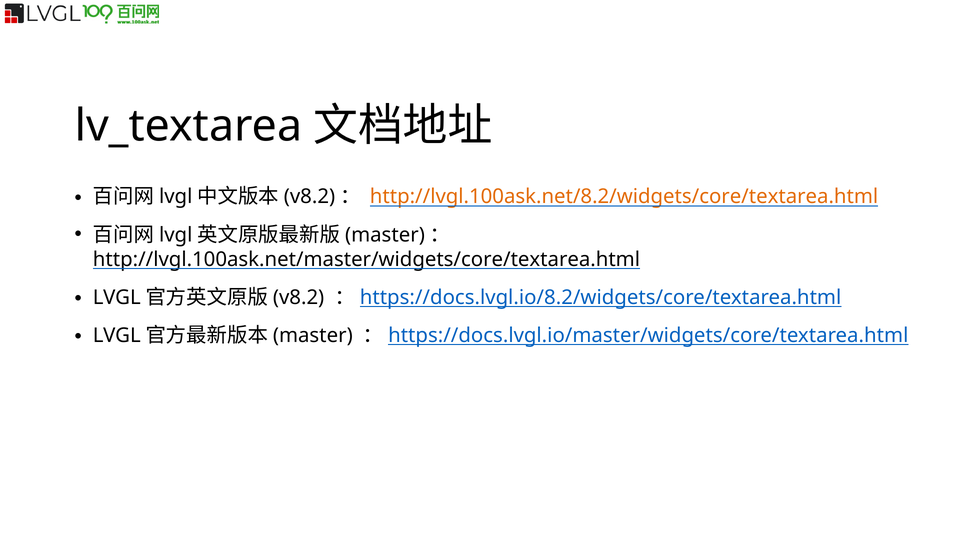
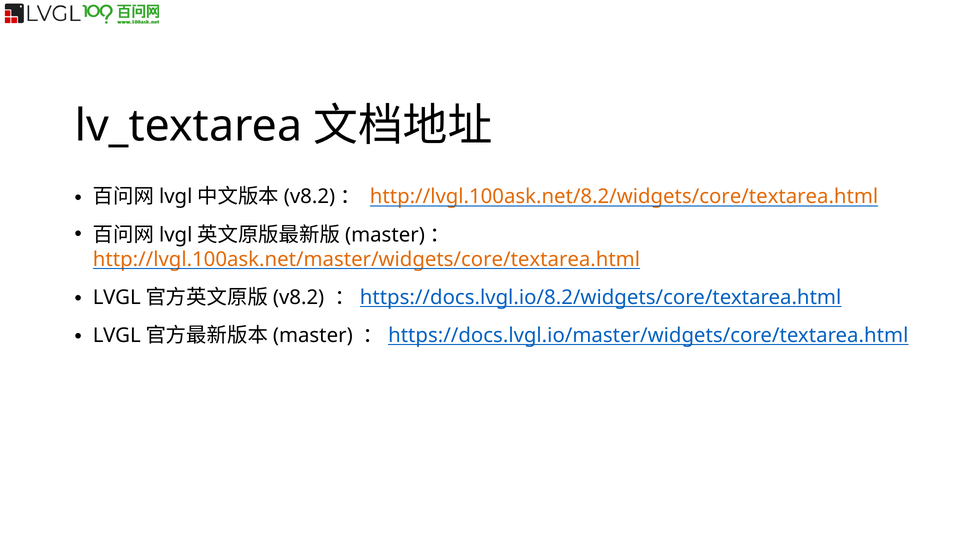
http://lvgl.100ask.net/master/widgets/core/textarea.html colour: black -> orange
